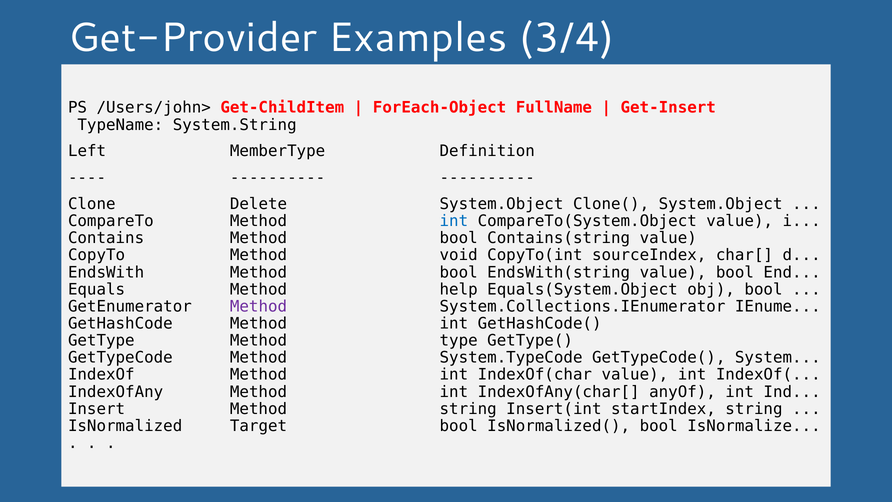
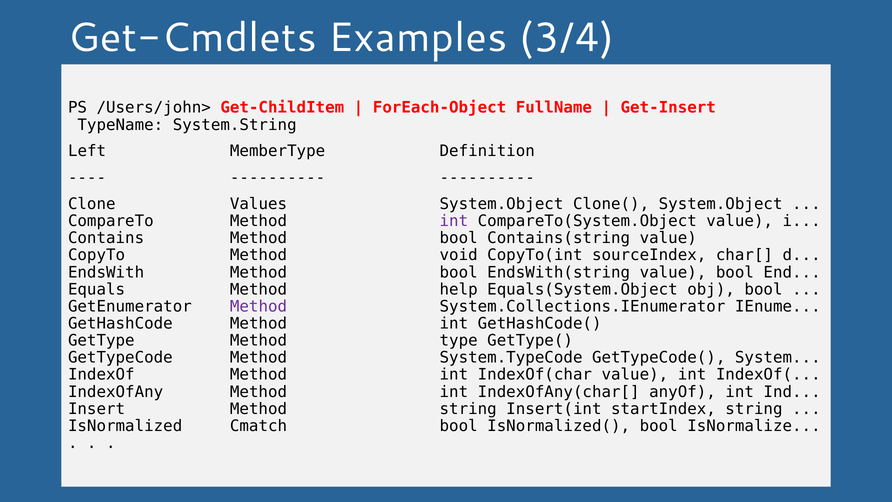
Get-Provider: Get-Provider -> Get-Cmdlets
Delete: Delete -> Values
int at (454, 221) colour: blue -> purple
Target: Target -> Cmatch
